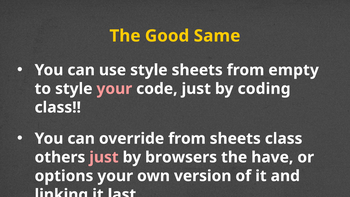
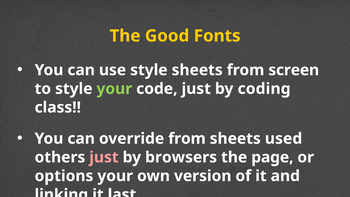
Same: Same -> Fonts
empty: empty -> screen
your at (114, 89) colour: pink -> light green
sheets class: class -> used
have: have -> page
